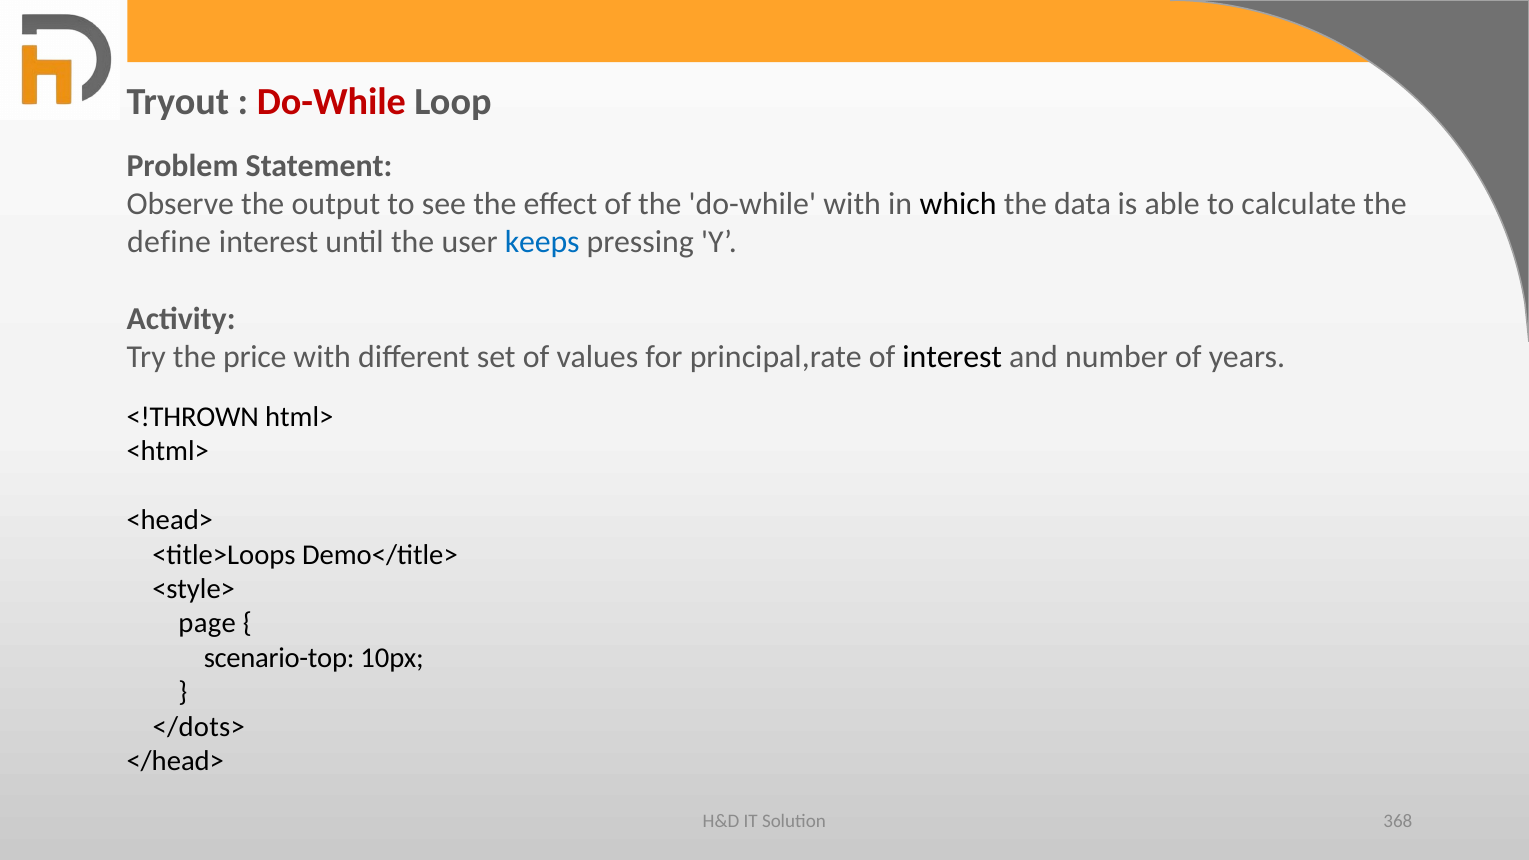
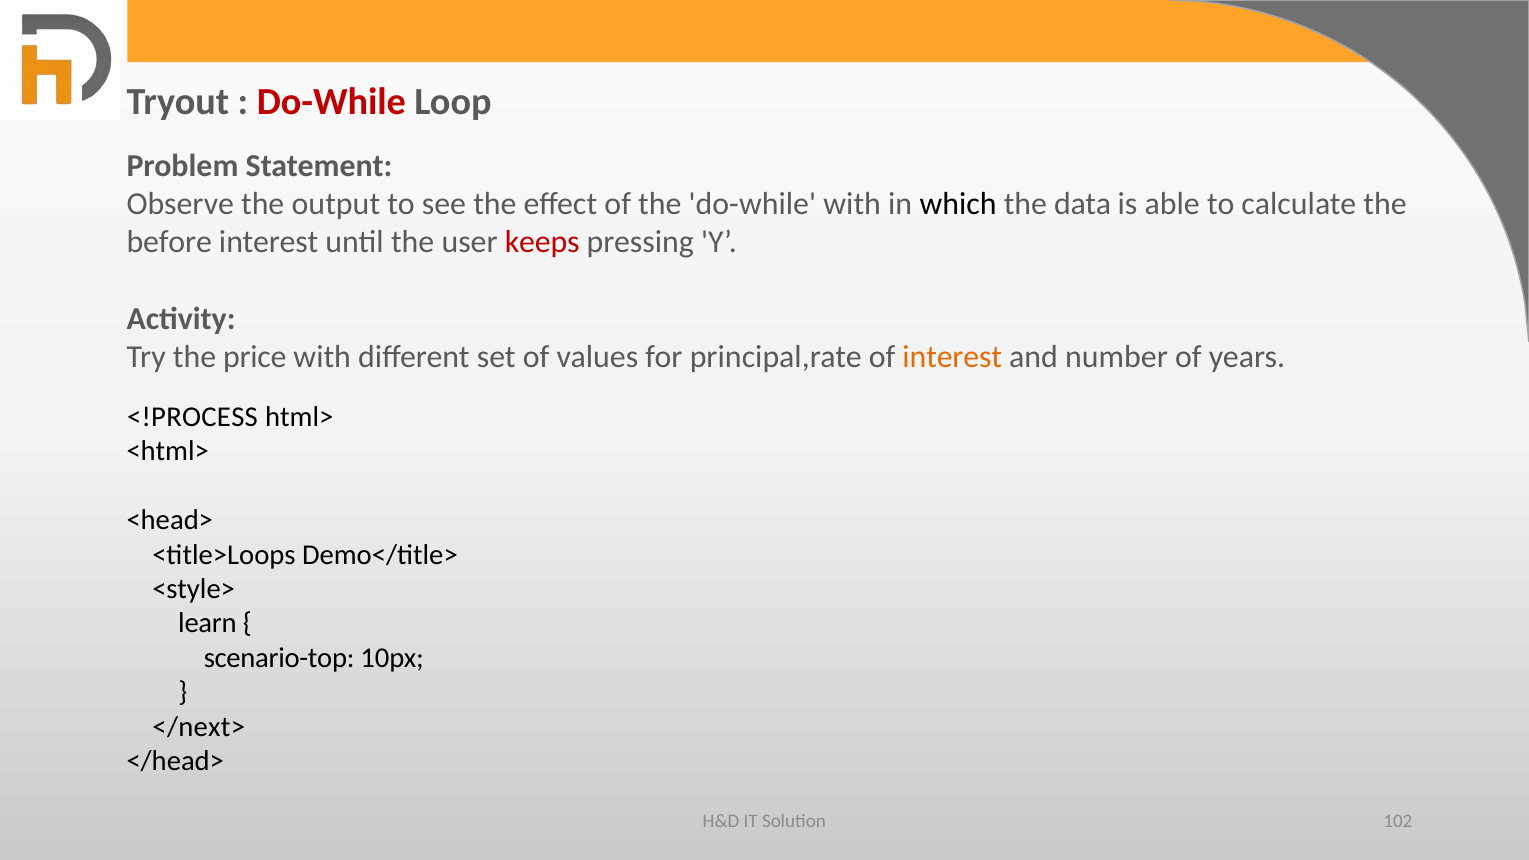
define: define -> before
keeps colour: blue -> red
interest at (952, 357) colour: black -> orange
<!THROWN: <!THROWN -> <!PROCESS
page: page -> learn
</dots>: </dots> -> </next>
368: 368 -> 102
